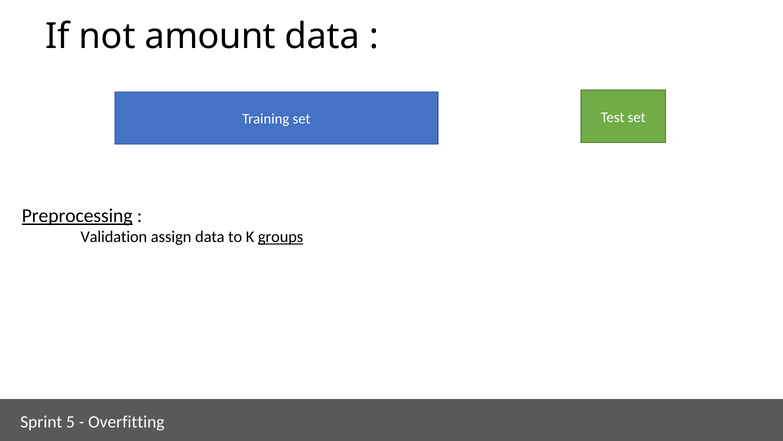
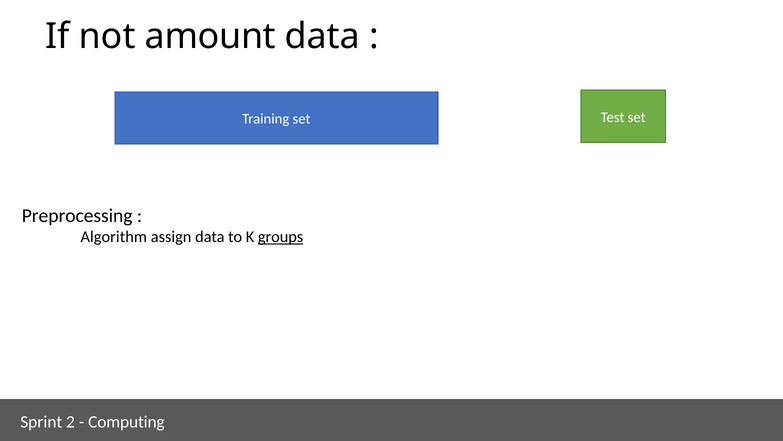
Preprocessing underline: present -> none
Validation: Validation -> Algorithm
5: 5 -> 2
Overfitting: Overfitting -> Computing
